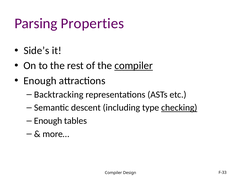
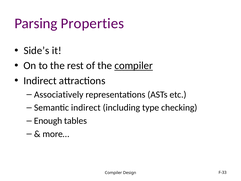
Enough at (40, 81): Enough -> Indirect
Backtracking: Backtracking -> Associatively
Semantic descent: descent -> indirect
checking underline: present -> none
